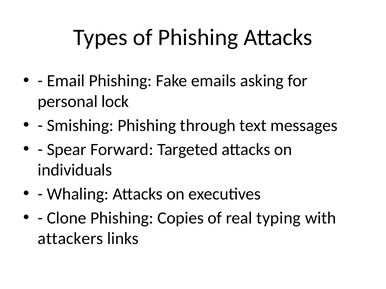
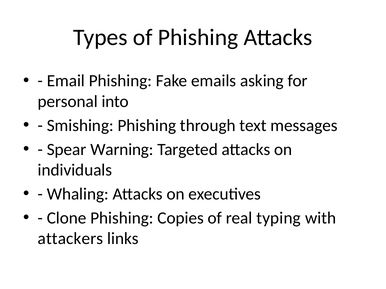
lock: lock -> into
Forward: Forward -> Warning
